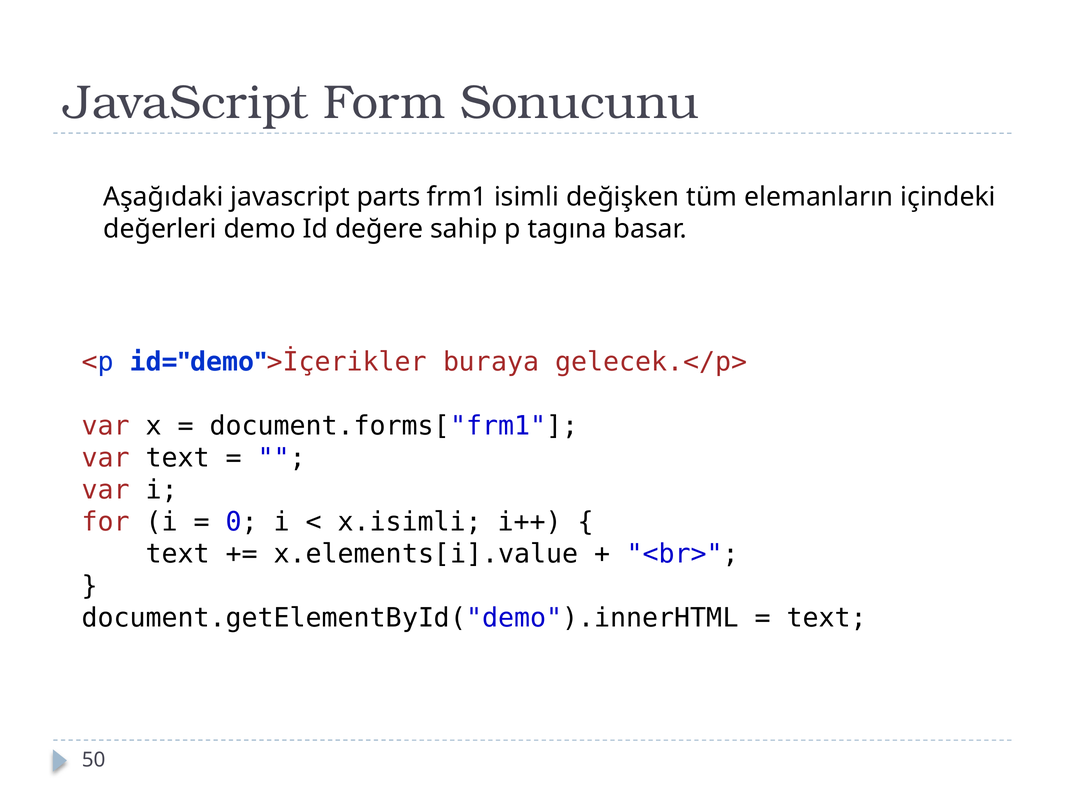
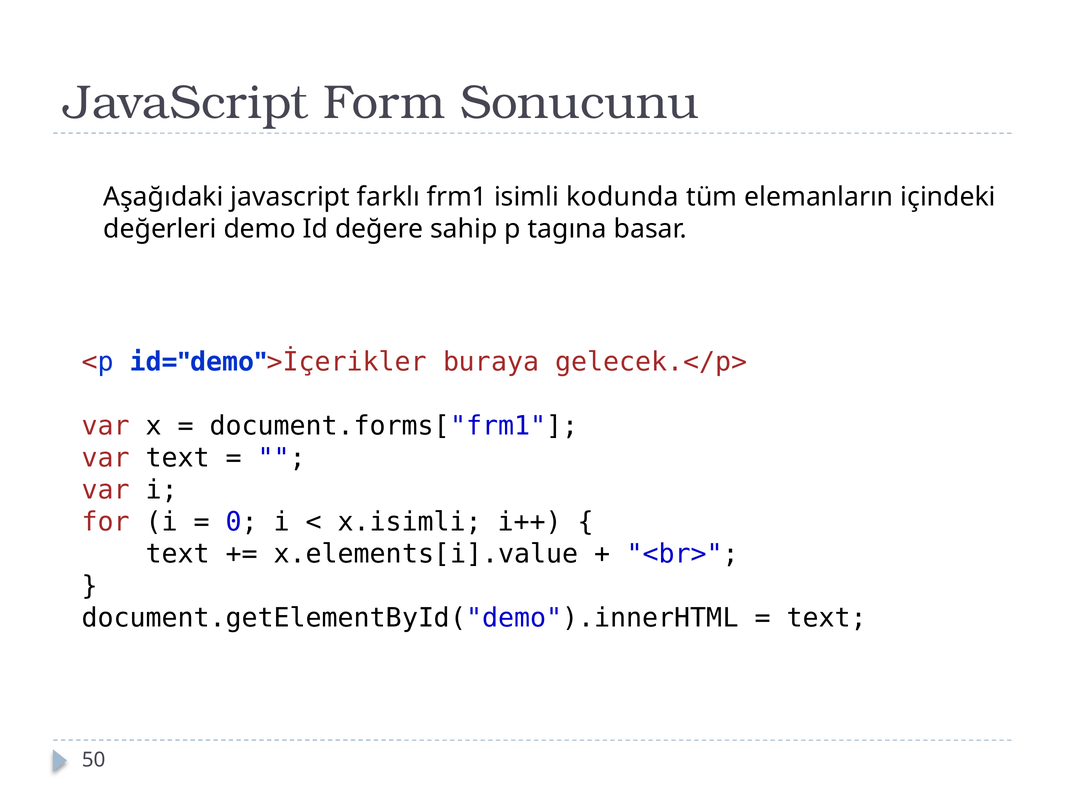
parts: parts -> farklı
değişken: değişken -> kodunda
